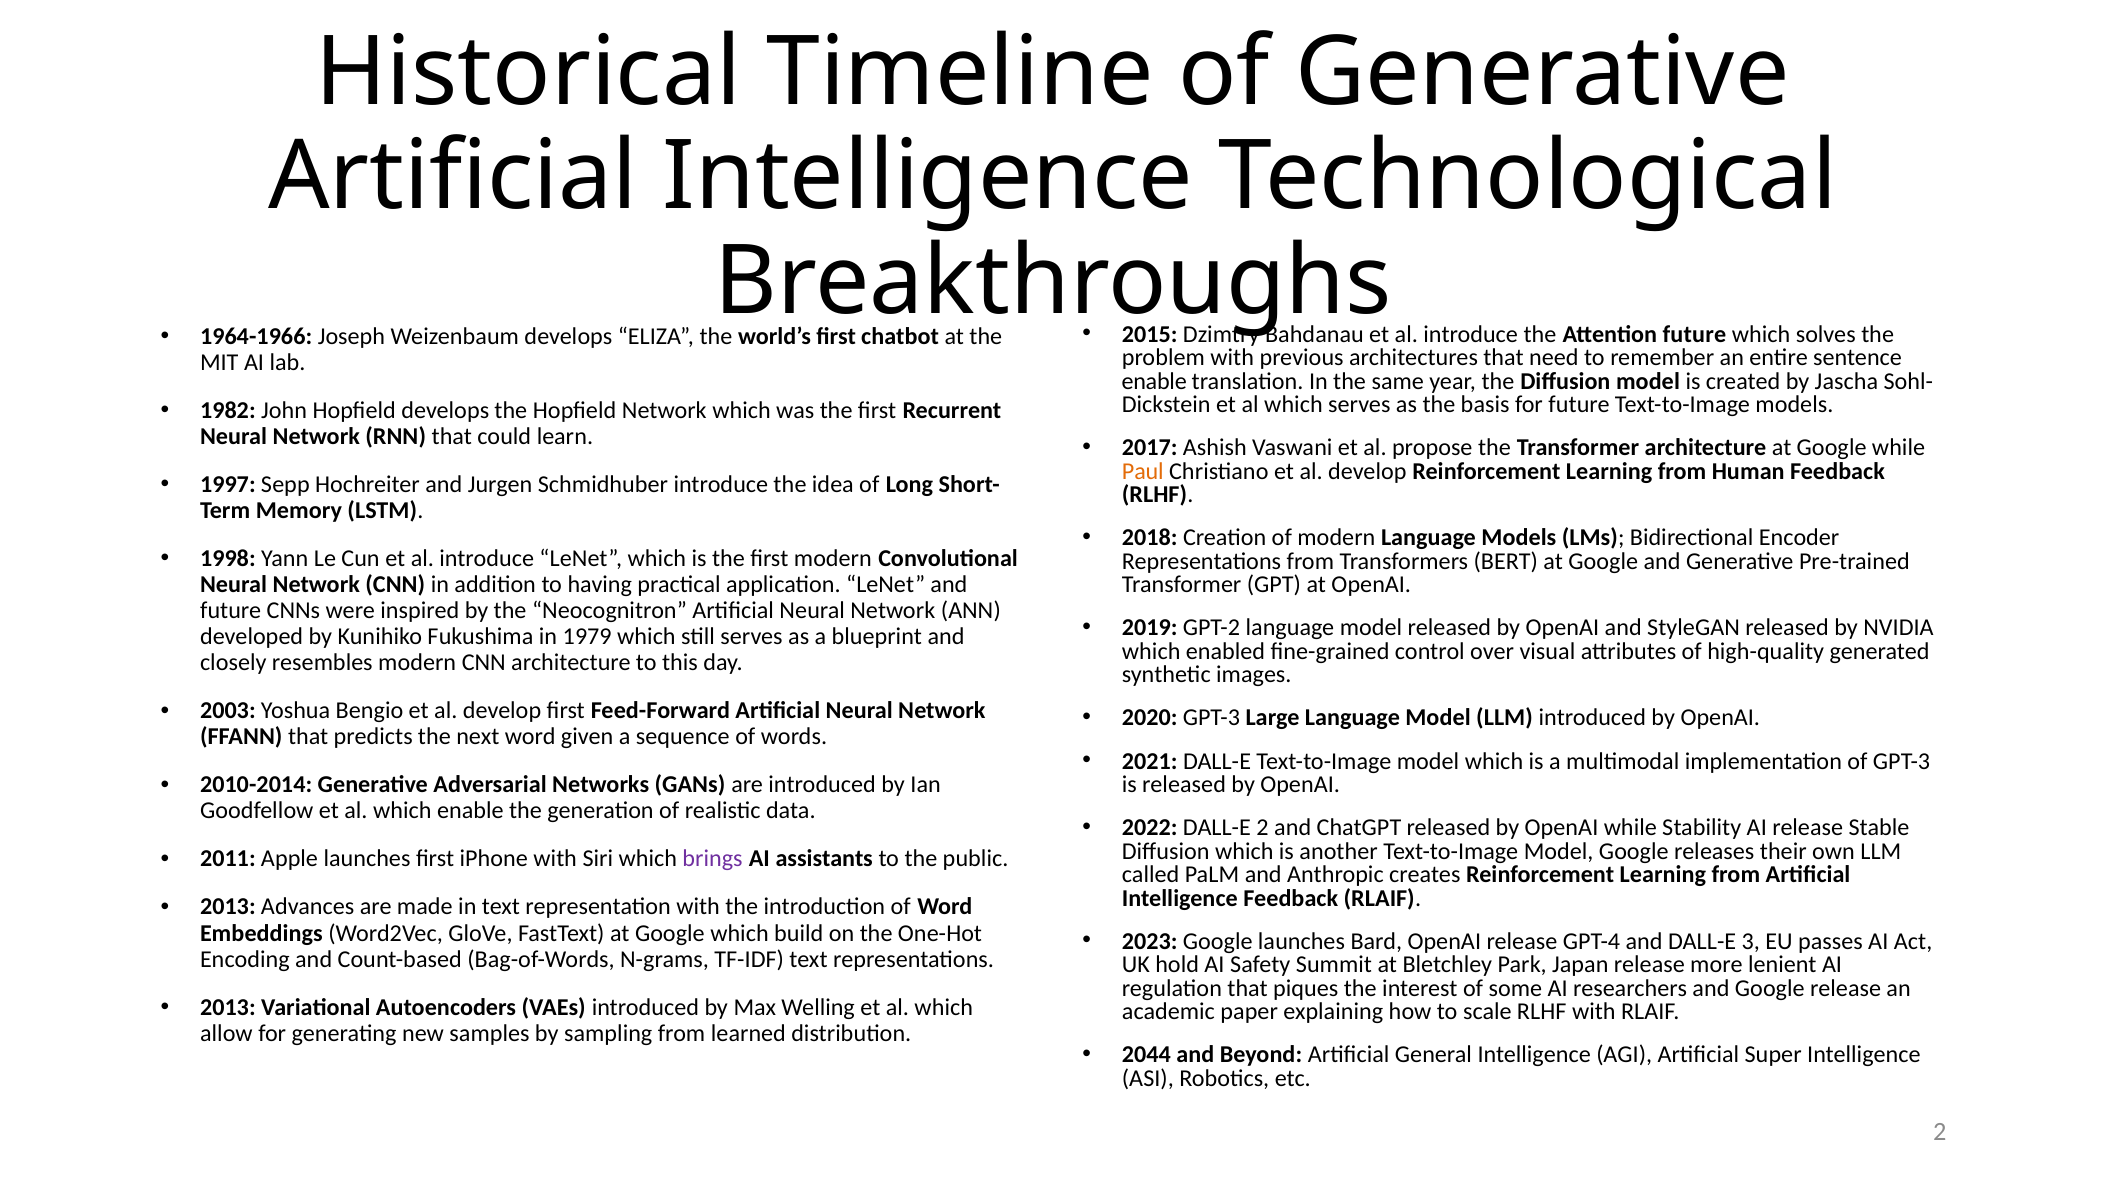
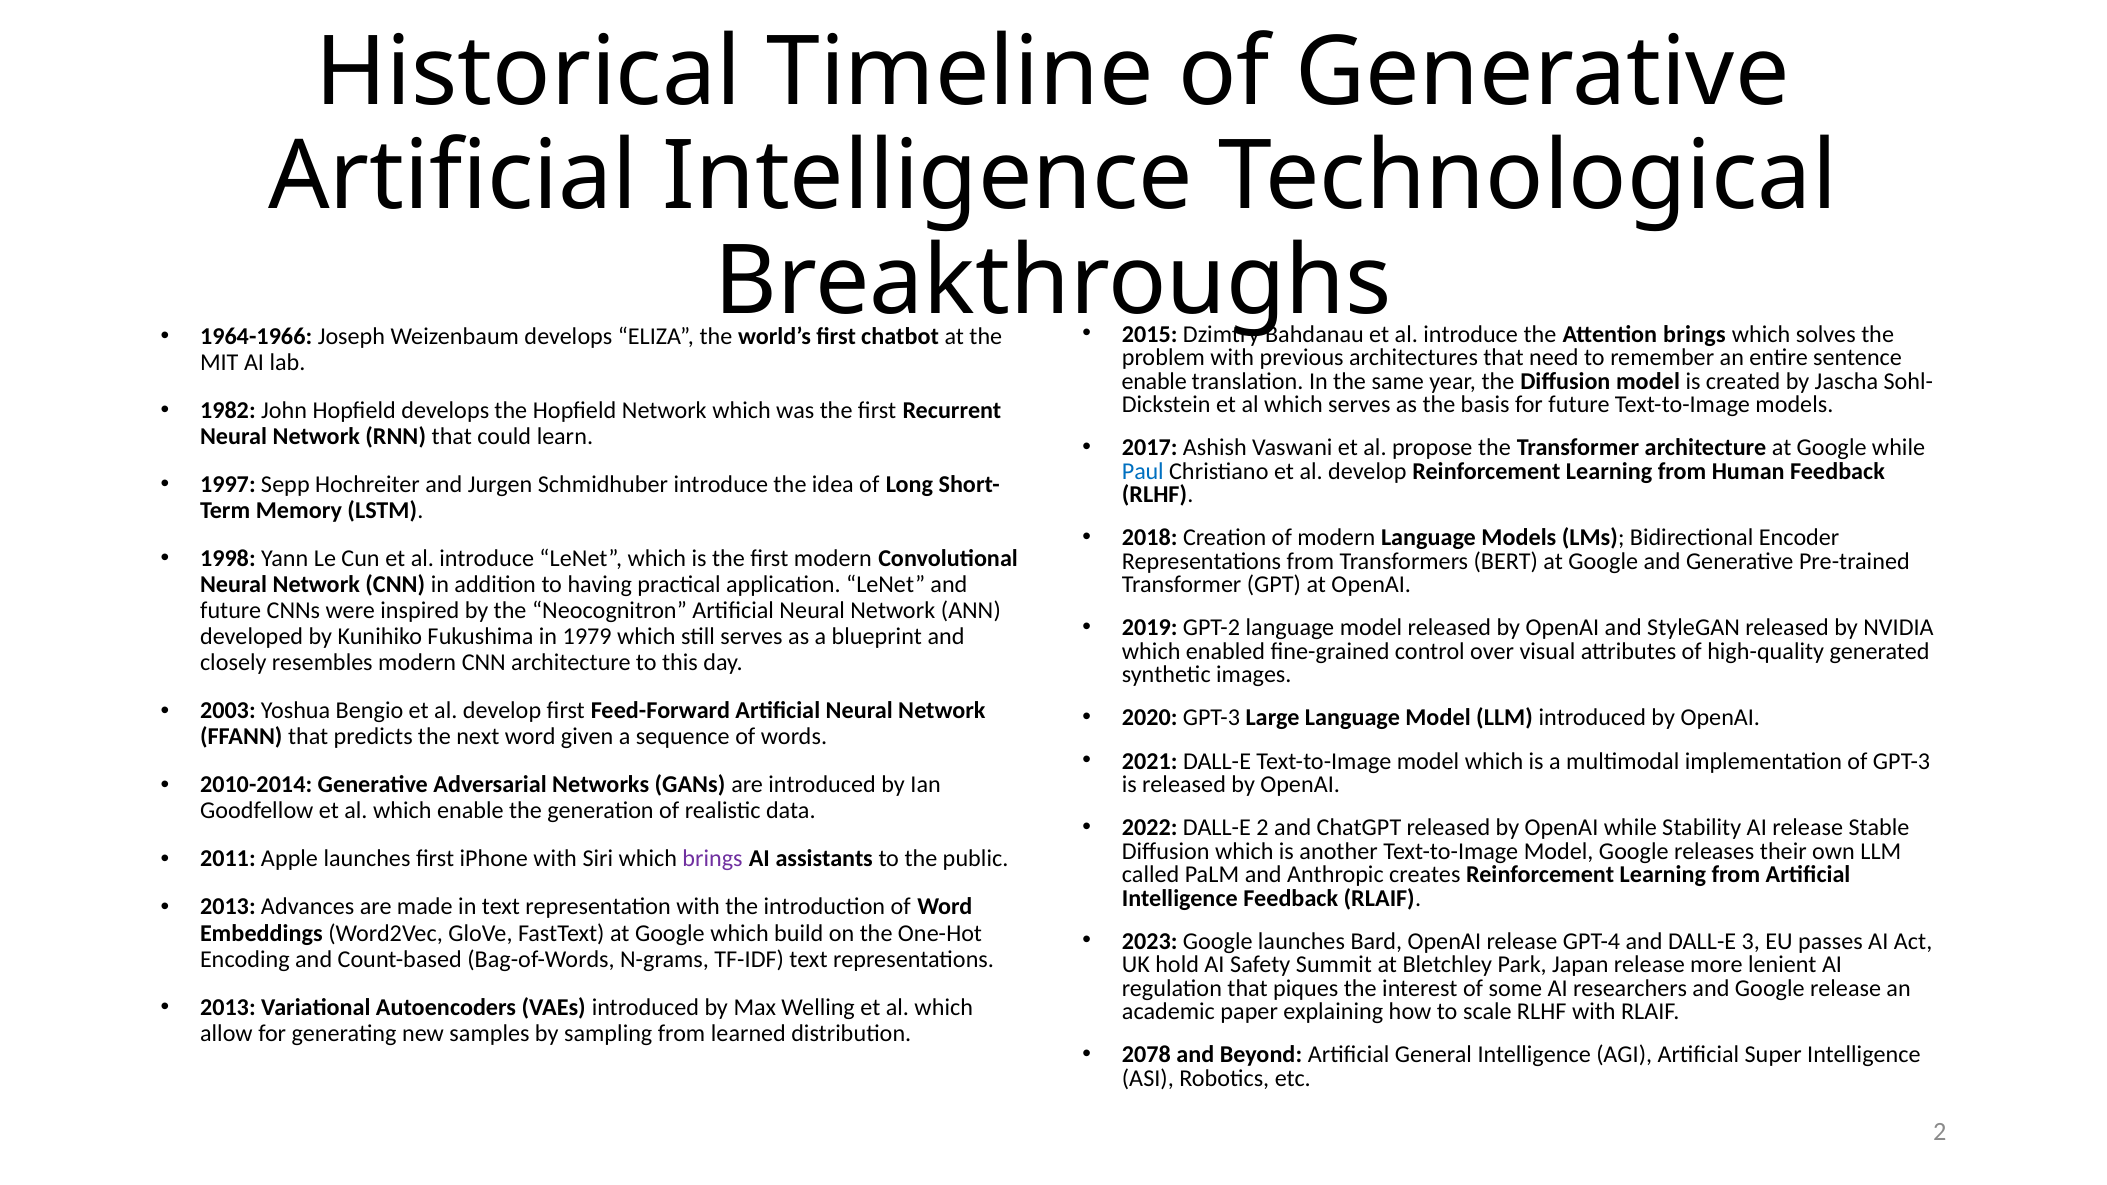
Attention future: future -> brings
Paul colour: orange -> blue
2044: 2044 -> 2078
